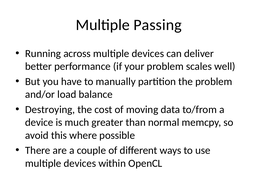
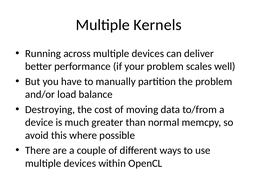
Passing: Passing -> Kernels
